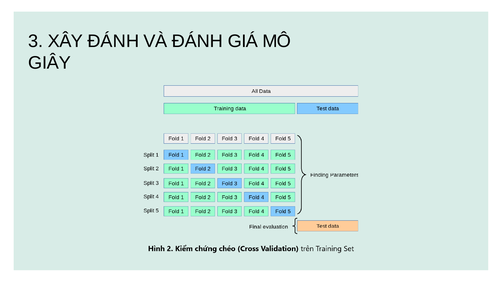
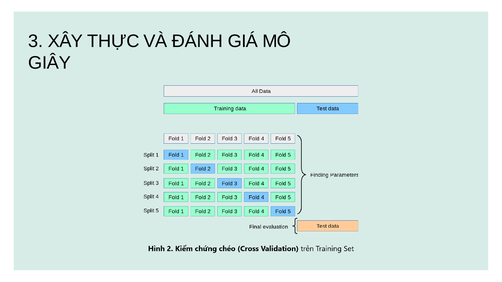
XÂY ĐÁNH: ĐÁNH -> THỰC
